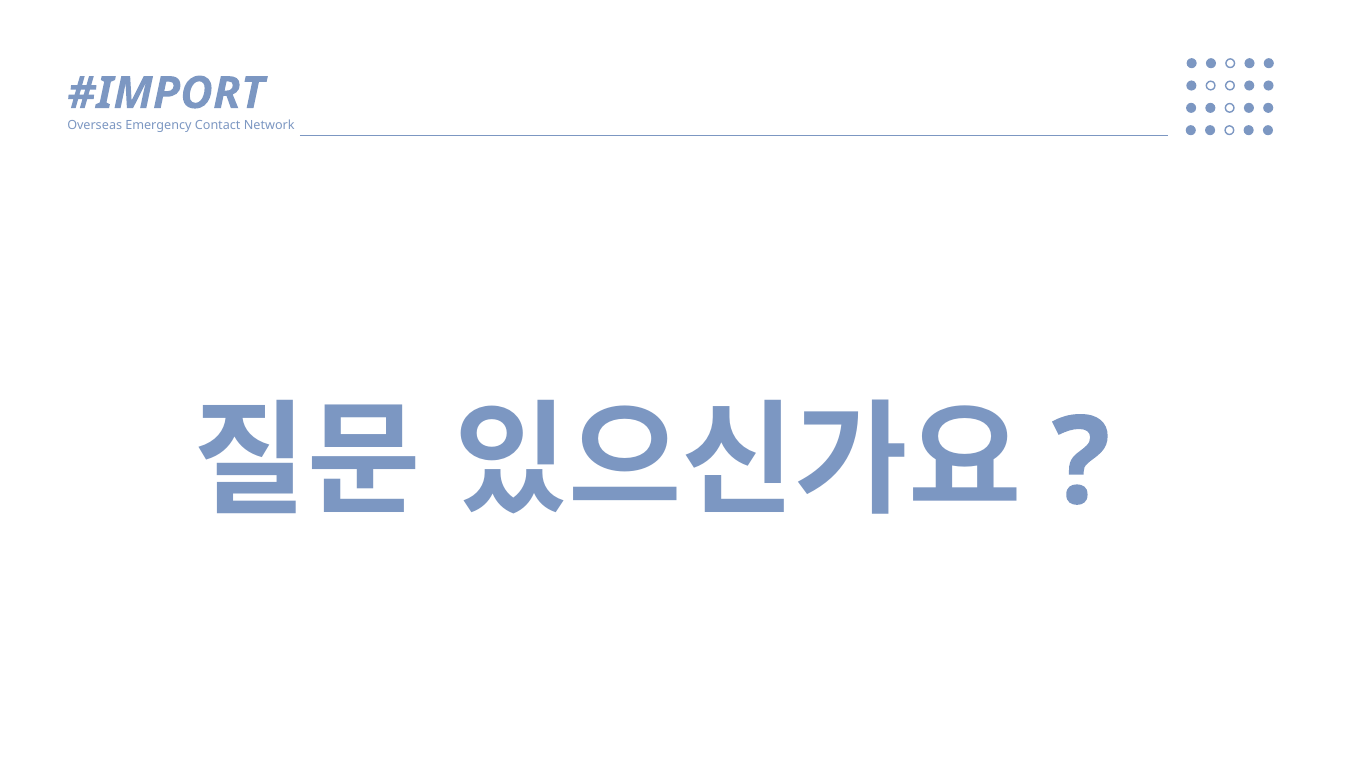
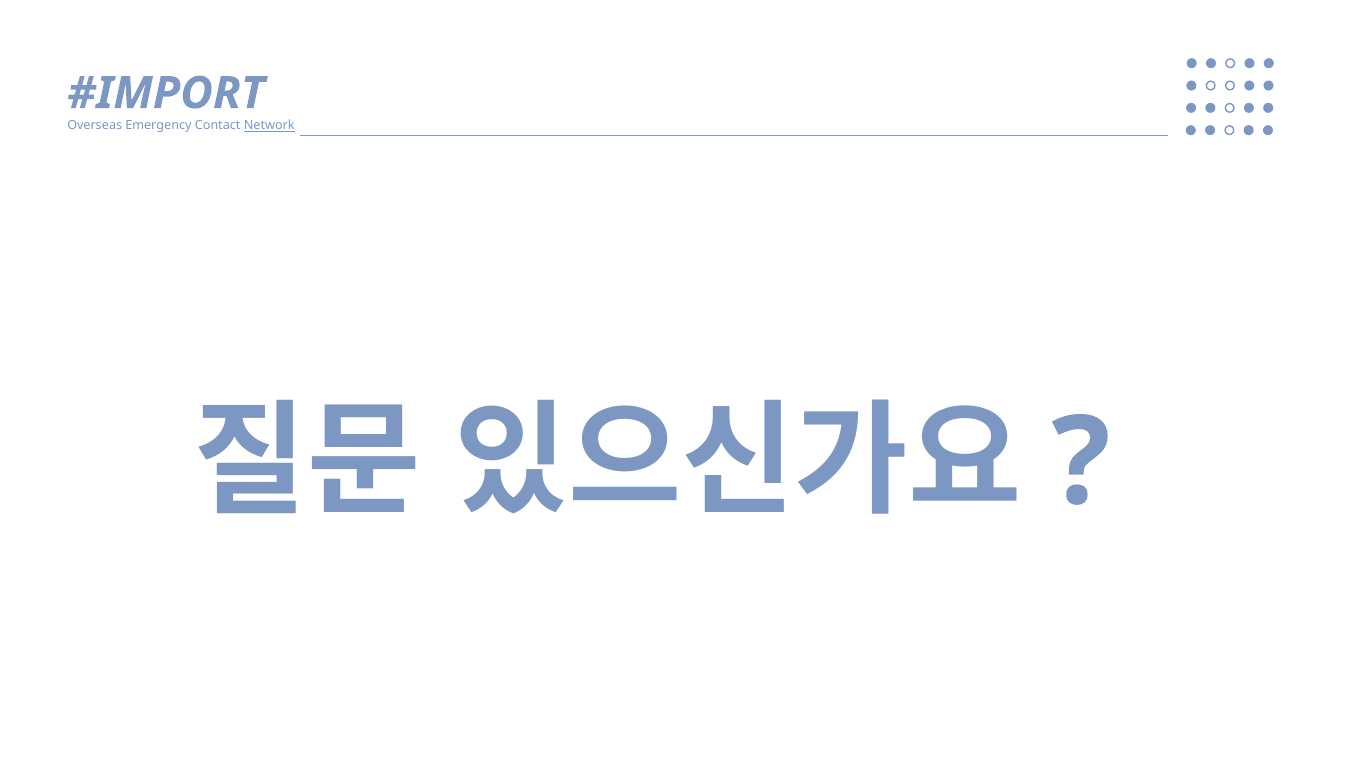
Network underline: none -> present
